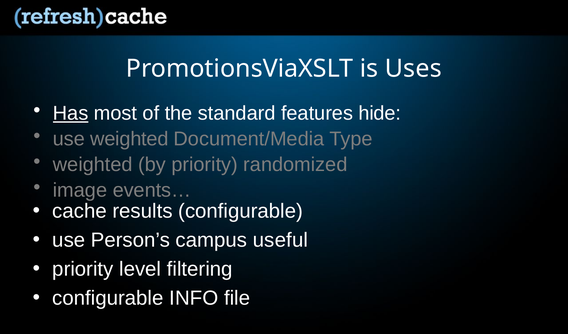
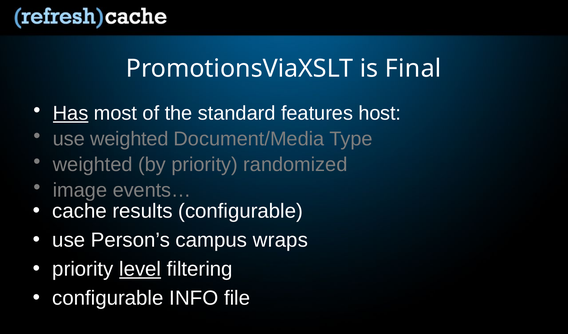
Uses: Uses -> Final
hide: hide -> host
useful: useful -> wraps
level underline: none -> present
